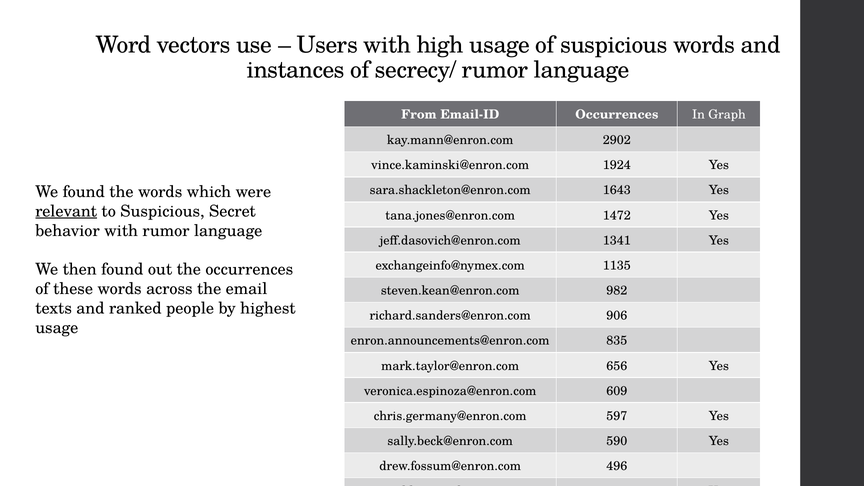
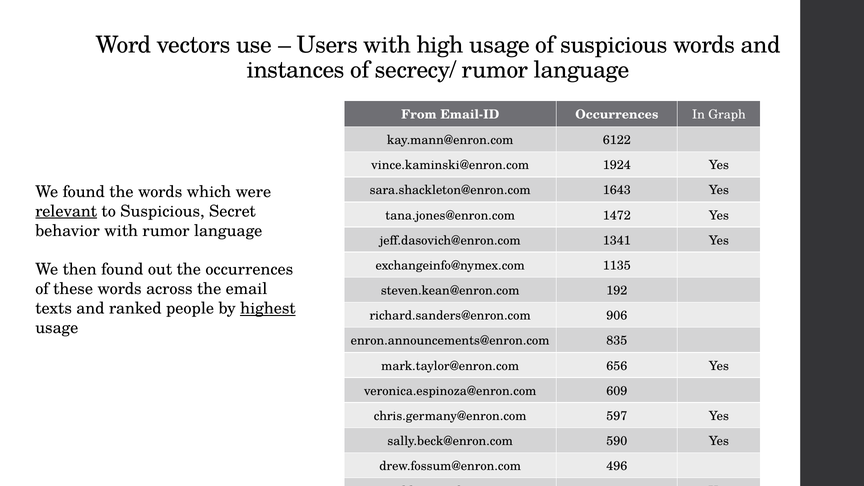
2902: 2902 -> 6122
982: 982 -> 192
highest underline: none -> present
